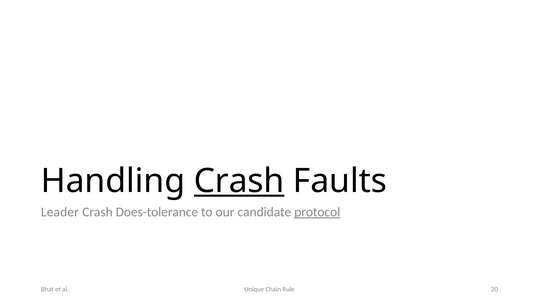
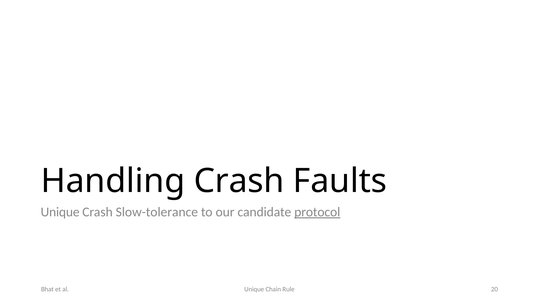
Crash at (239, 181) underline: present -> none
Leader at (60, 212): Leader -> Unique
Does-tolerance: Does-tolerance -> Slow-tolerance
